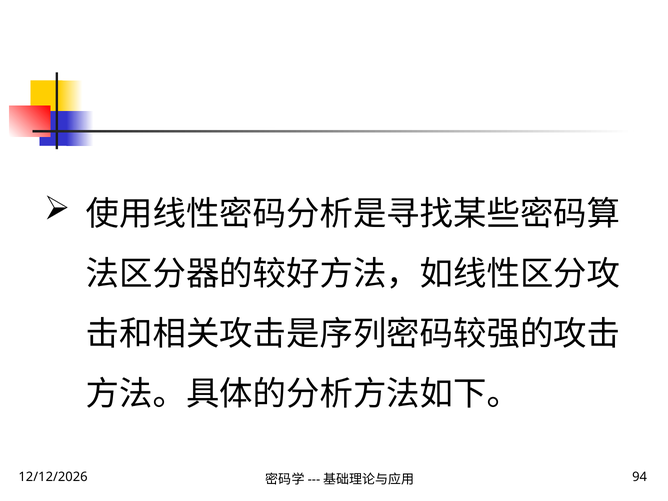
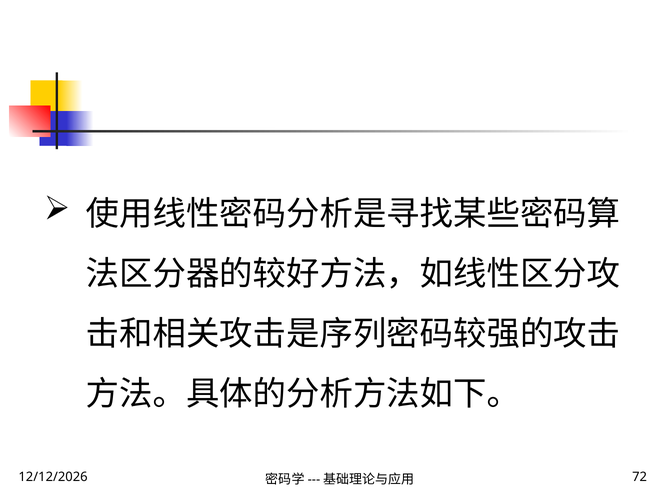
94: 94 -> 72
